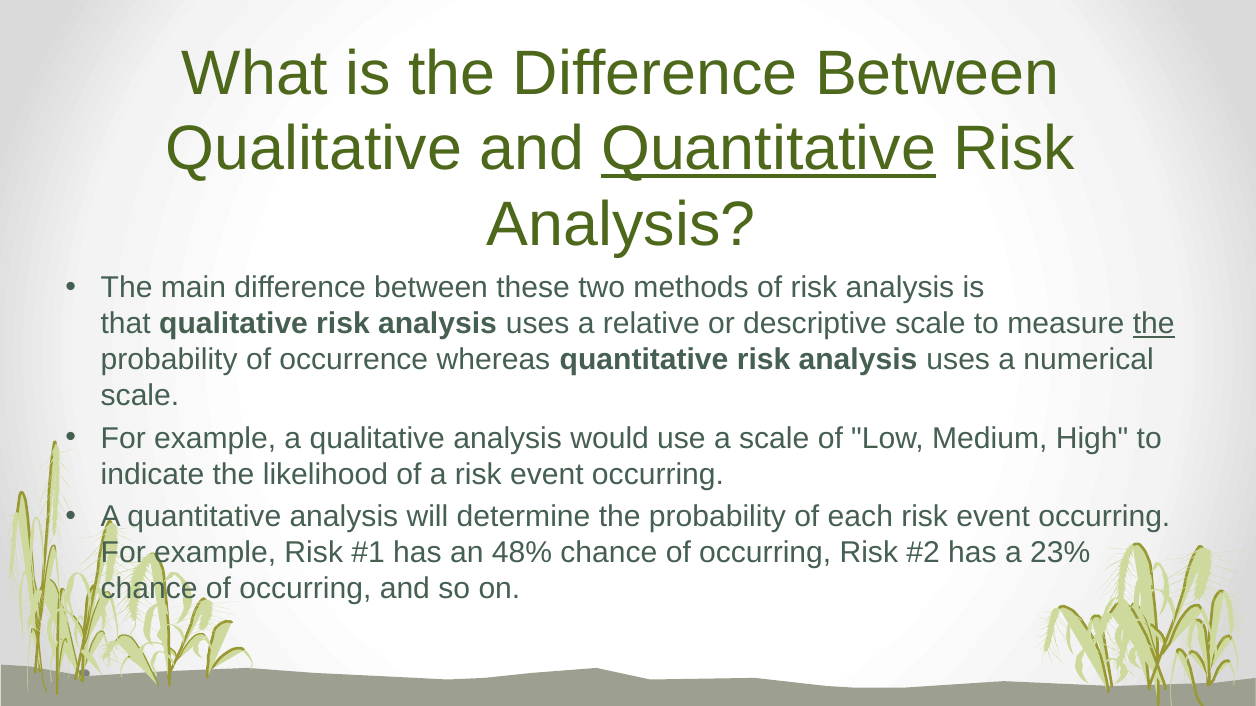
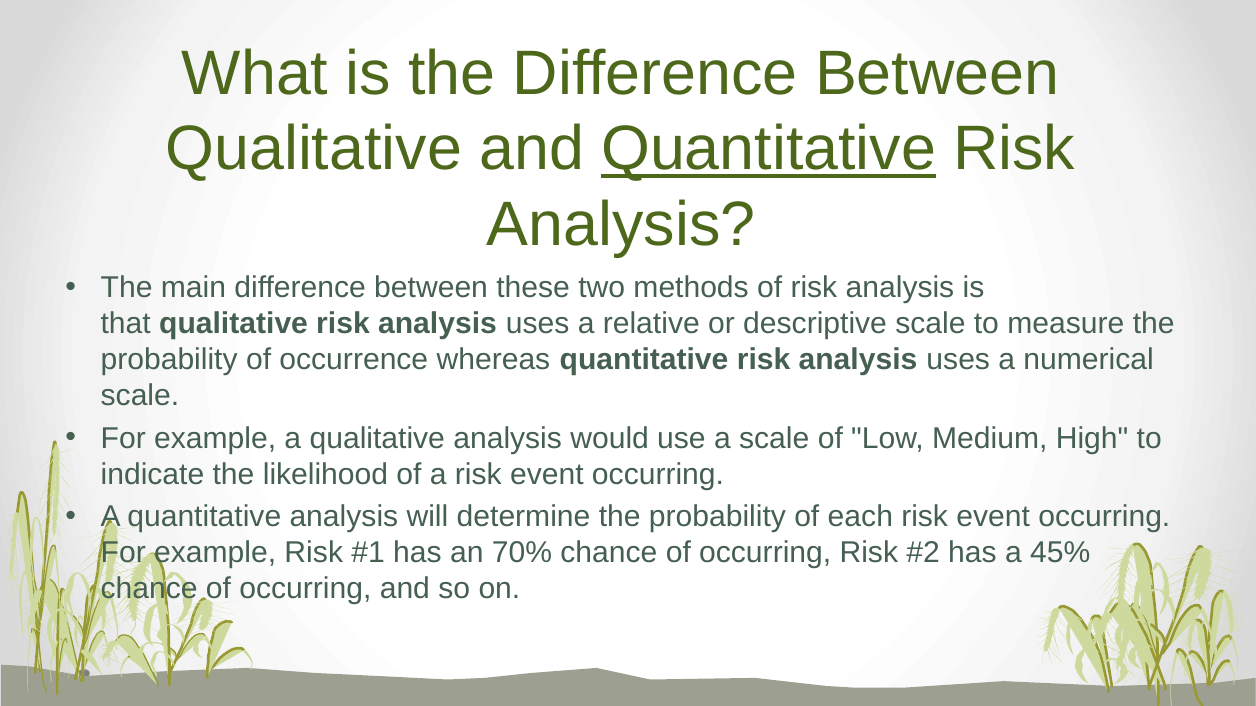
the at (1154, 324) underline: present -> none
48%: 48% -> 70%
23%: 23% -> 45%
